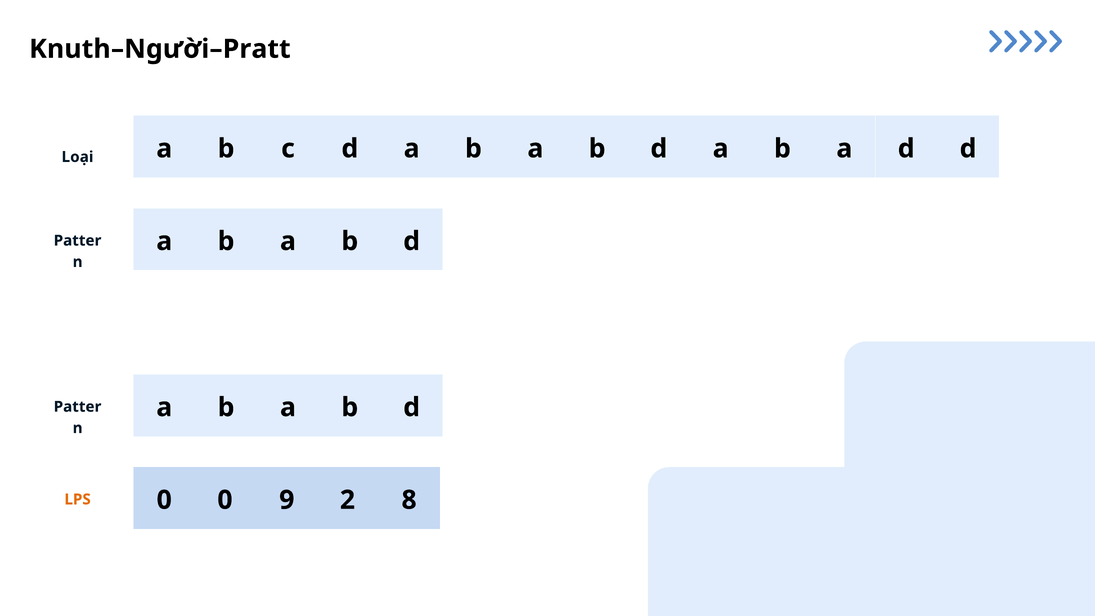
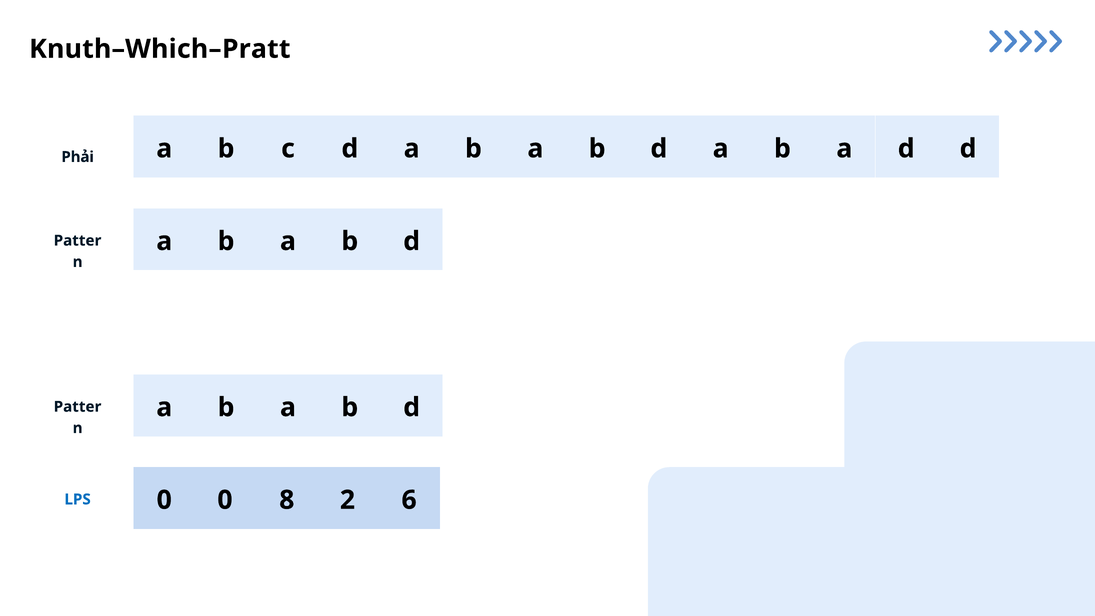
Knuth–Người–Pratt: Knuth–Người–Pratt -> Knuth–Which–Pratt
Loại: Loại -> Phải
9: 9 -> 8
8: 8 -> 6
LPS colour: orange -> blue
